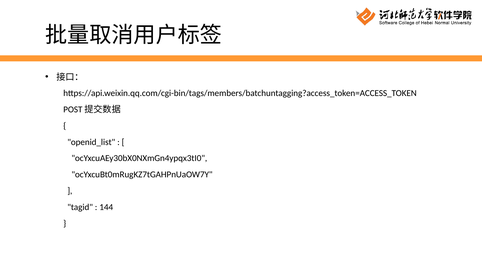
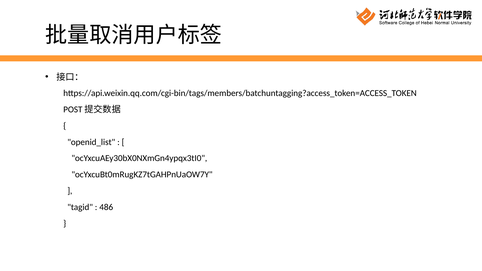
144: 144 -> 486
